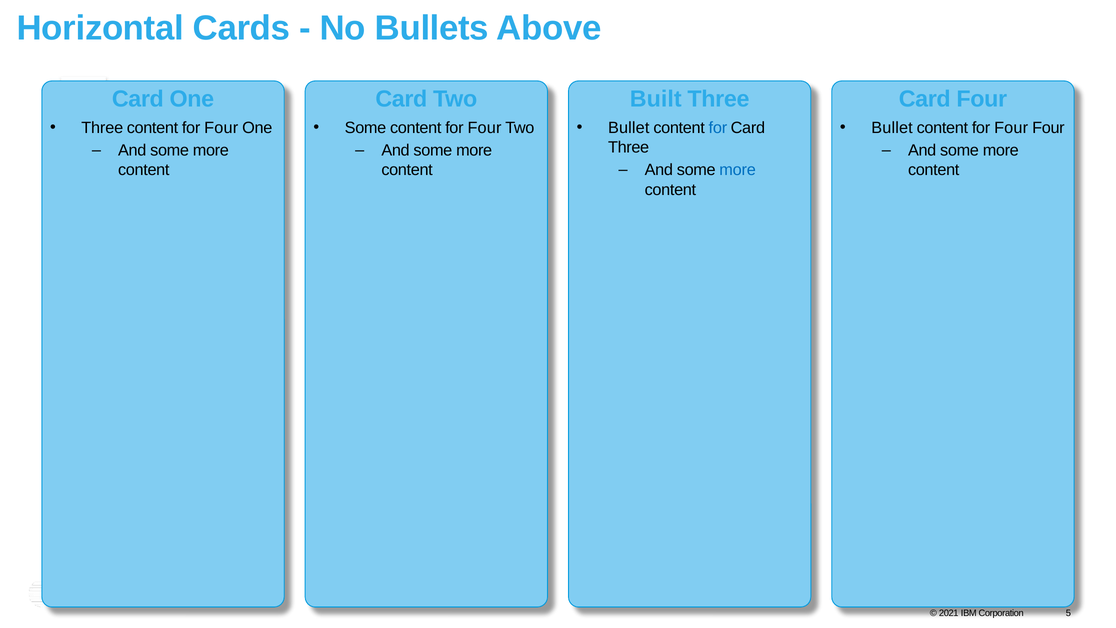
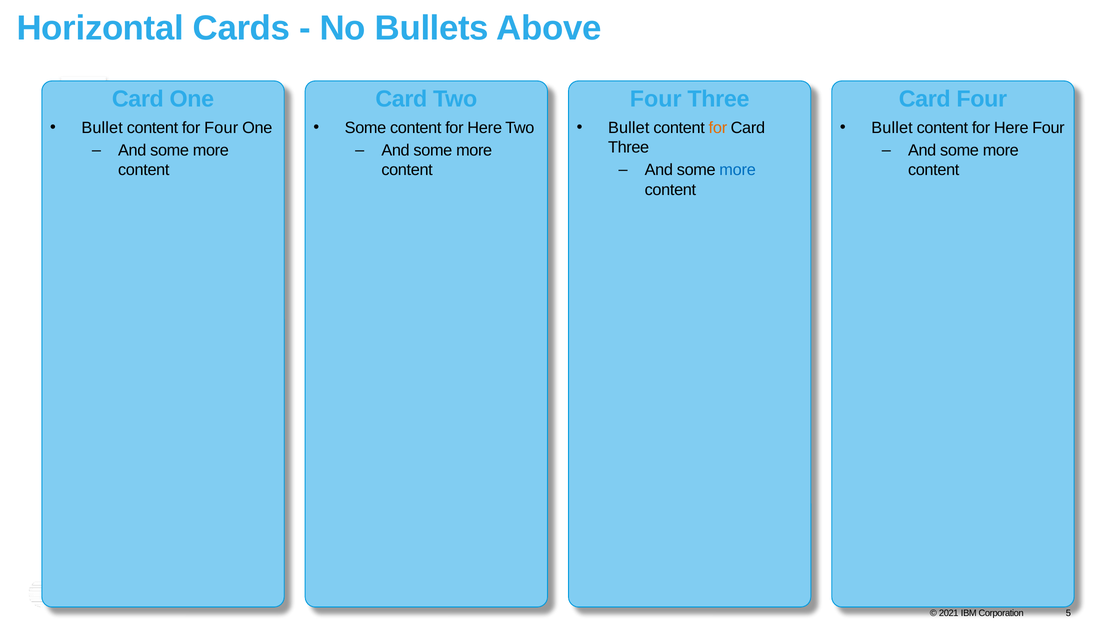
Built at (656, 99): Built -> Four
Three at (102, 128): Three -> Bullet
Some content for Four: Four -> Here
for at (718, 128) colour: blue -> orange
Four at (1011, 128): Four -> Here
